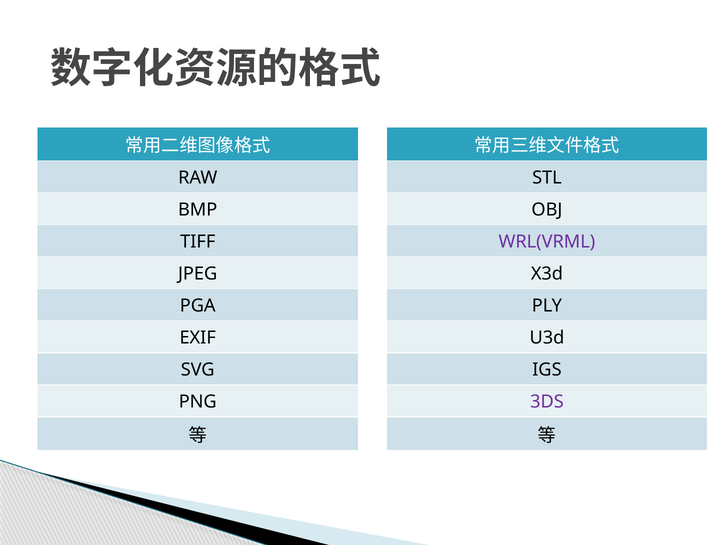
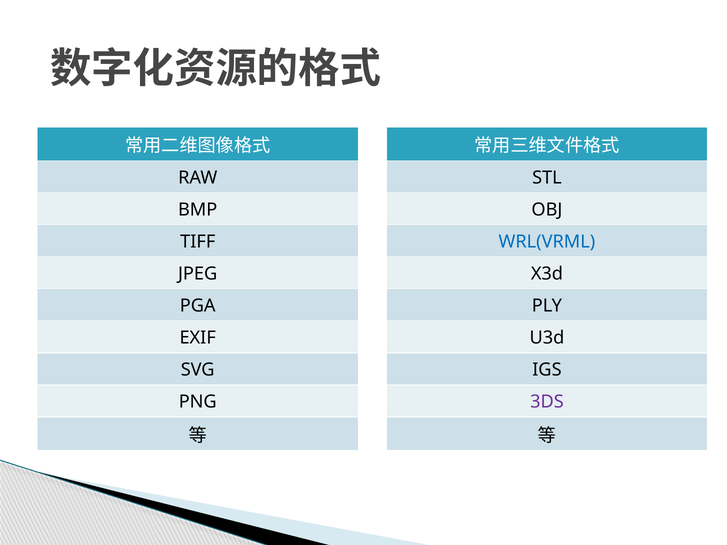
WRL(VRML colour: purple -> blue
